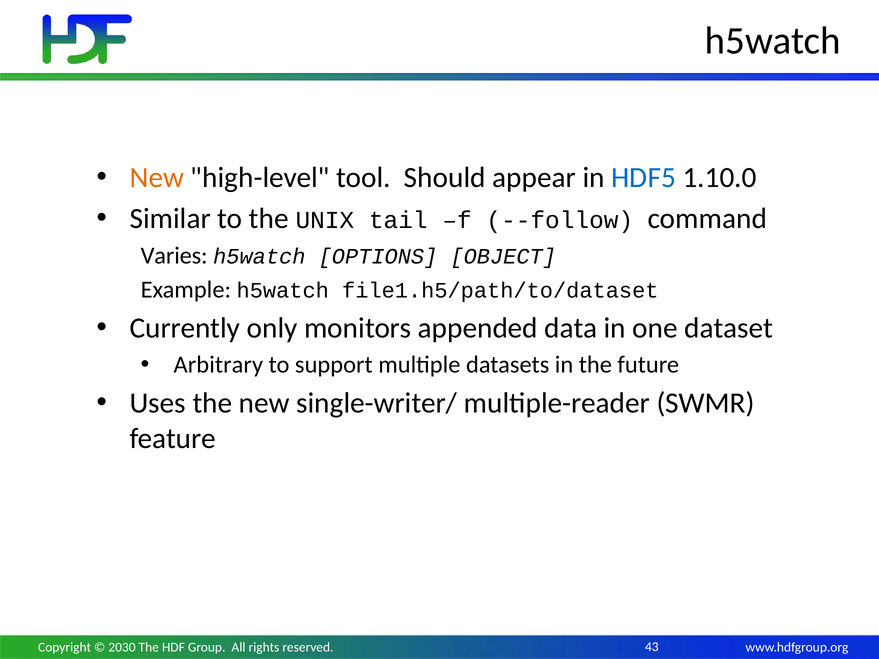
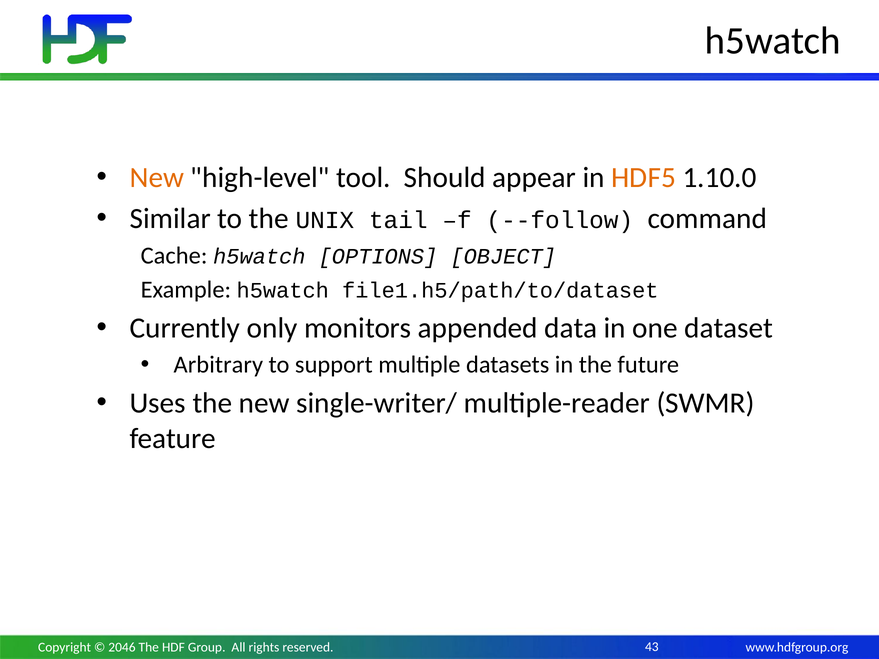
HDF5 colour: blue -> orange
Varies: Varies -> Cache
2030: 2030 -> 2046
